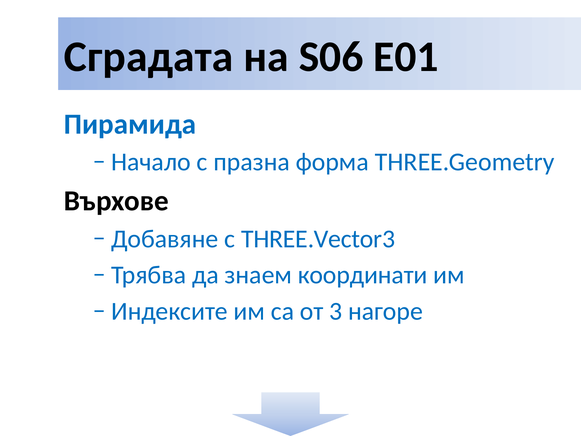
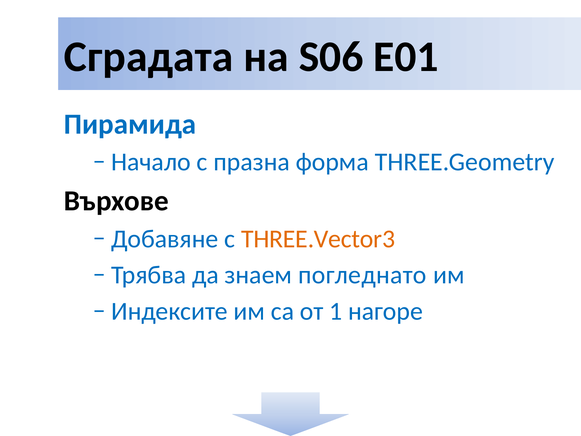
THREE.Vector3 colour: blue -> orange
координати: координати -> погледнато
3: 3 -> 1
